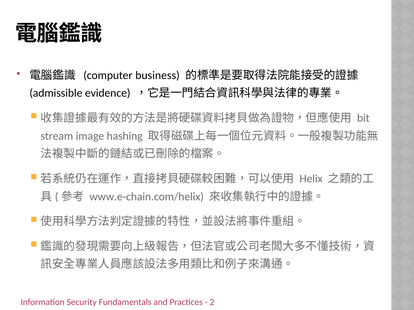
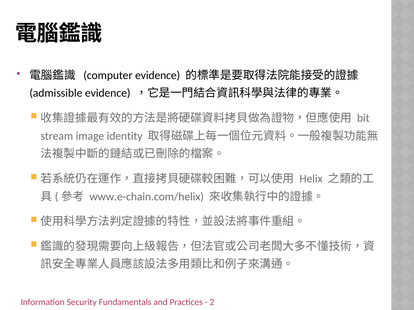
computer business: business -> evidence
hashing: hashing -> identity
